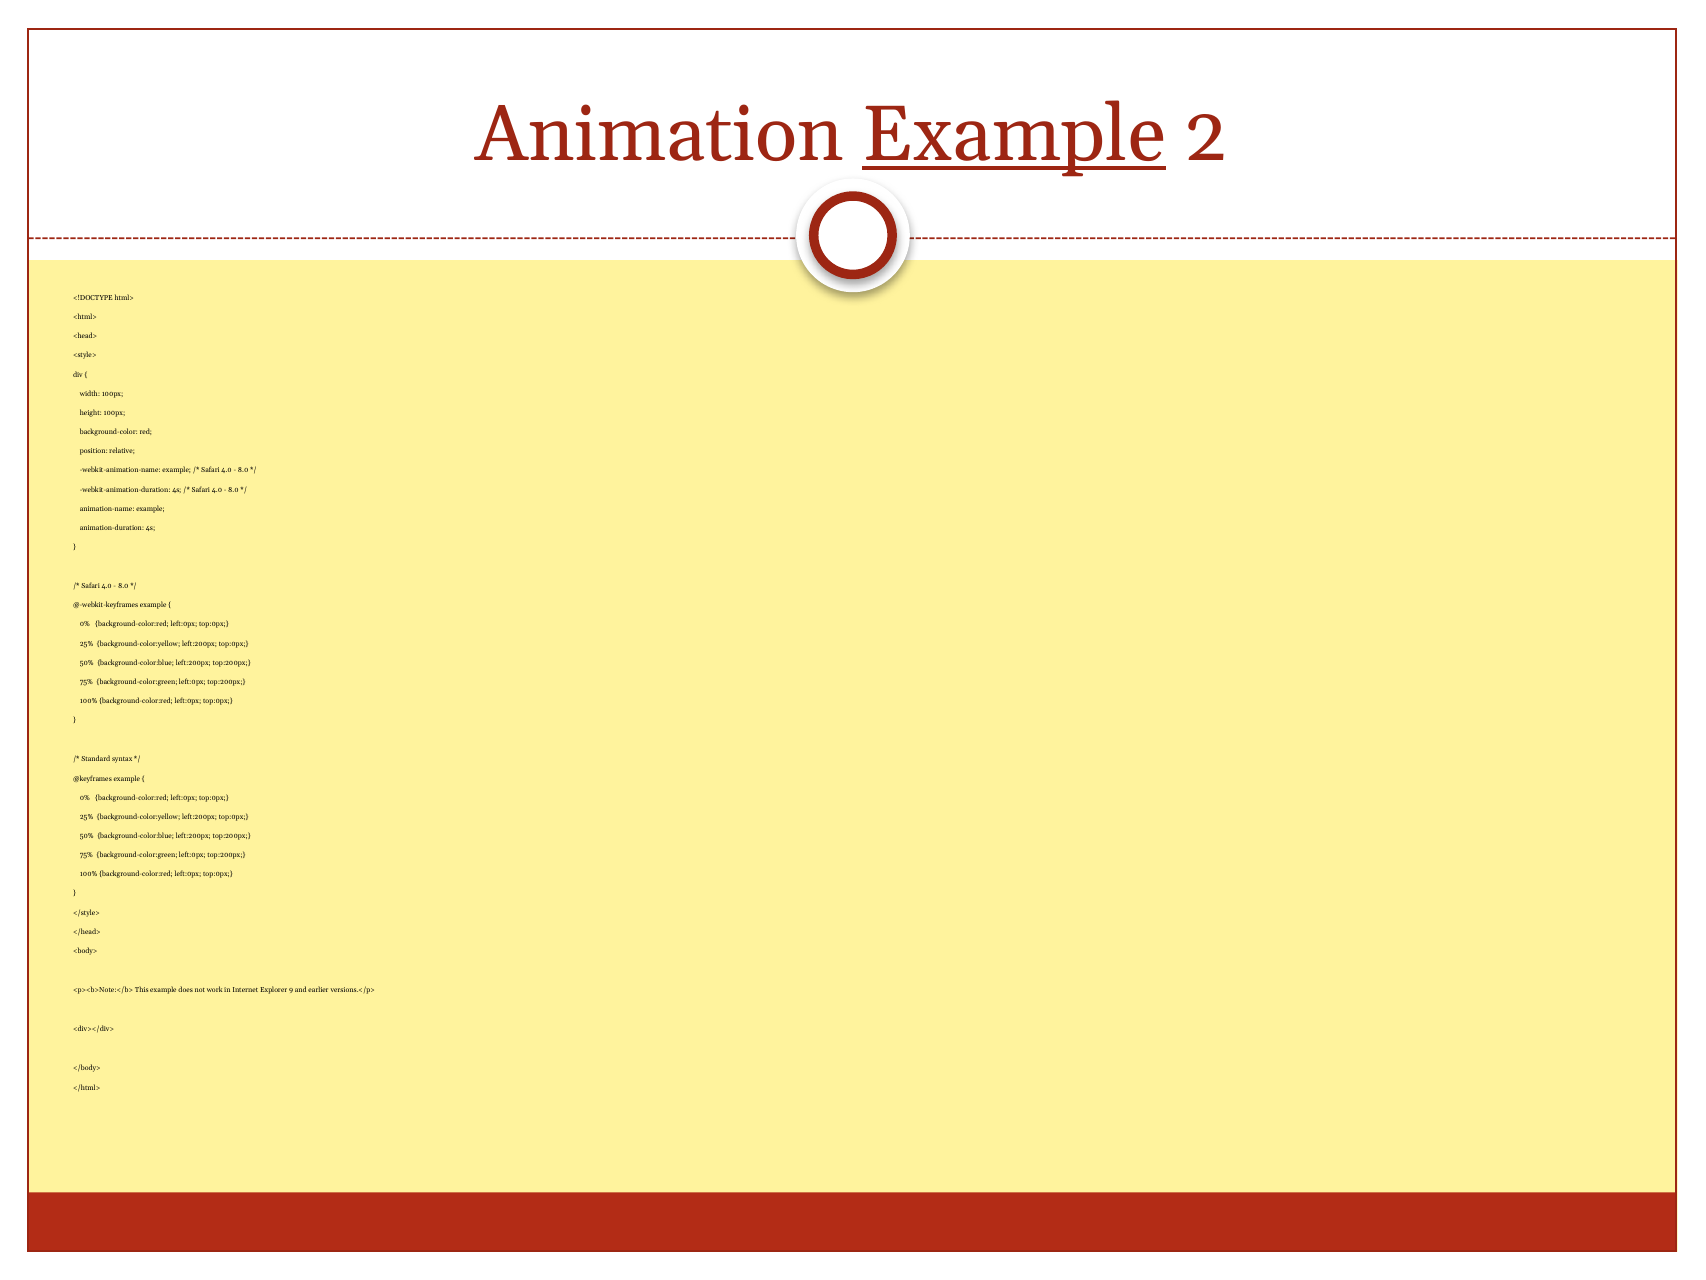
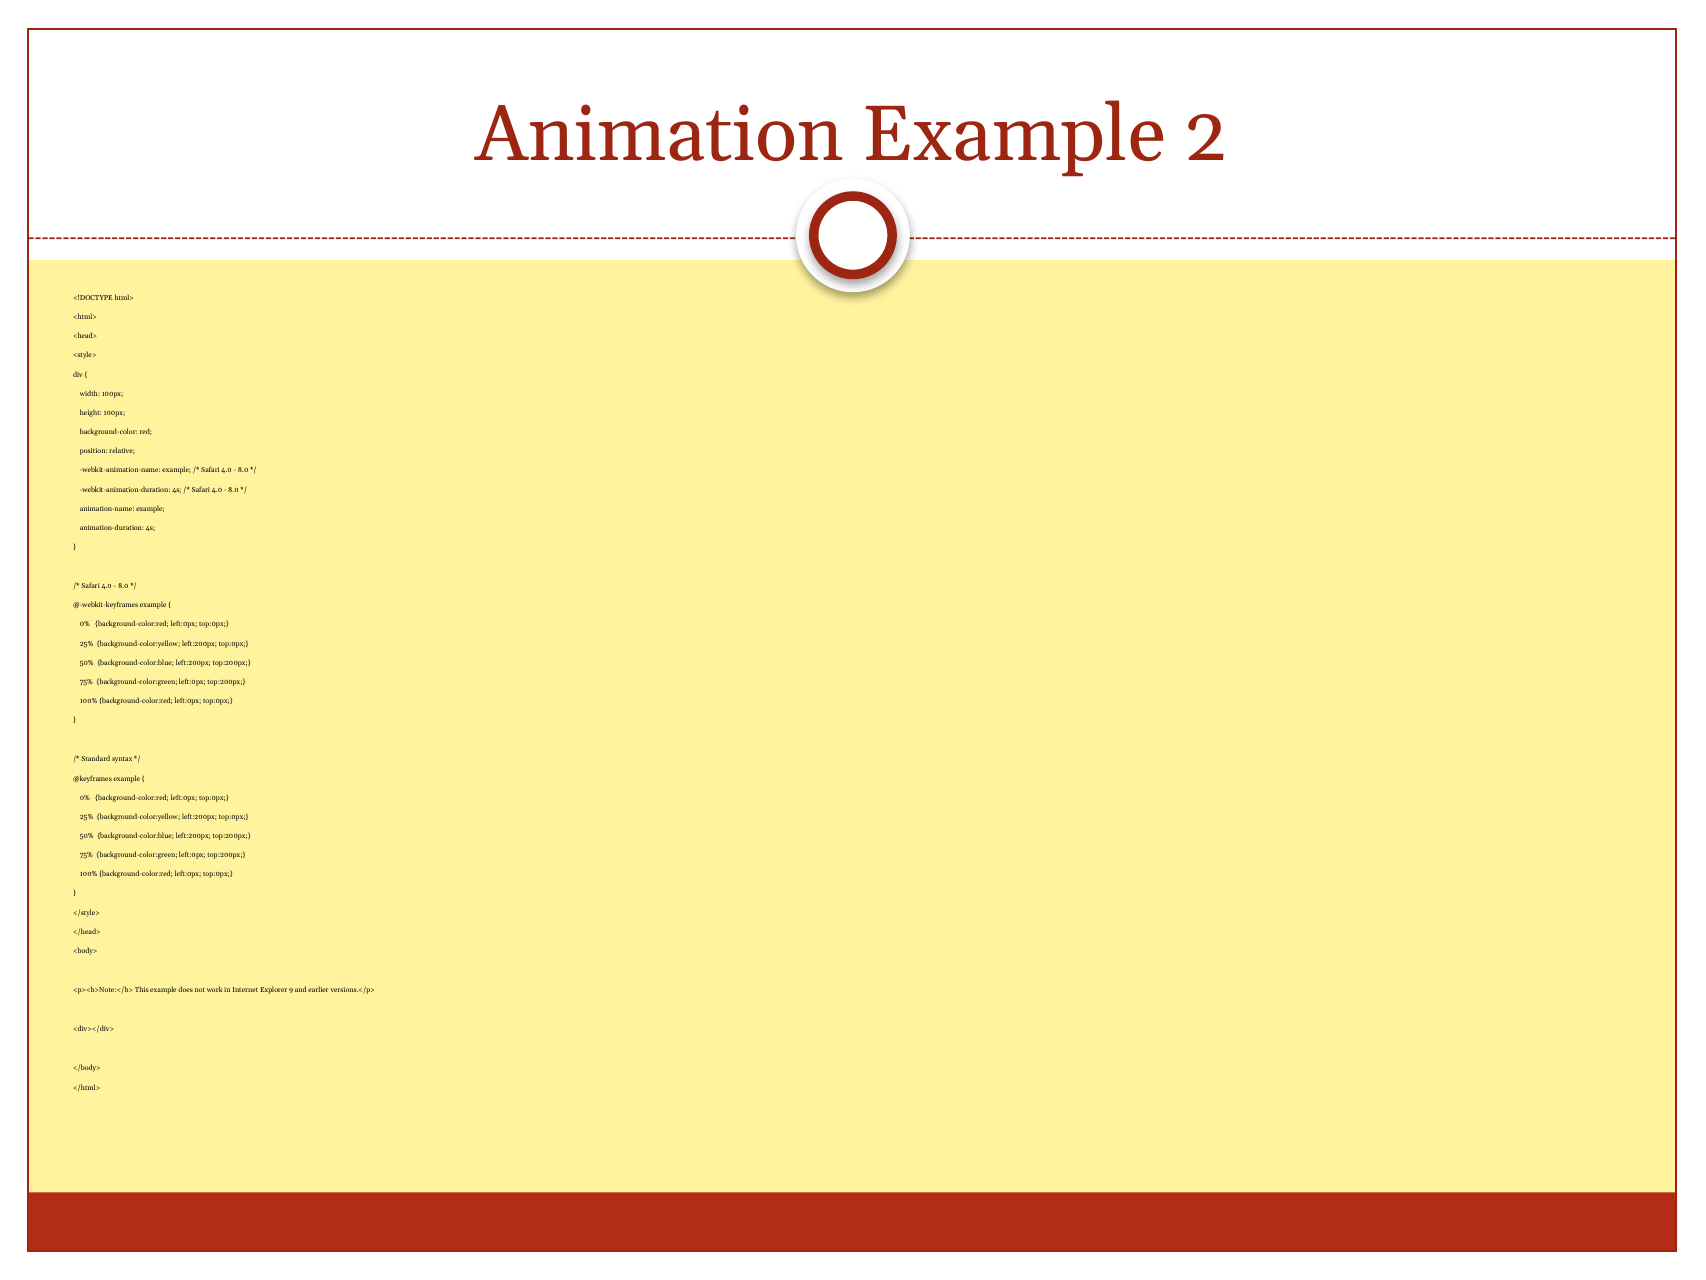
Example at (1014, 134) underline: present -> none
